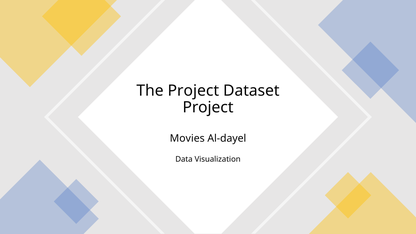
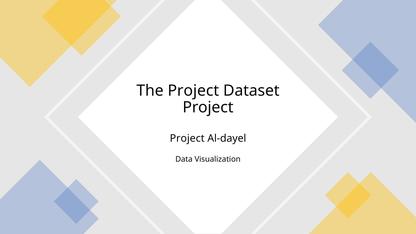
Movies at (187, 138): Movies -> Project
